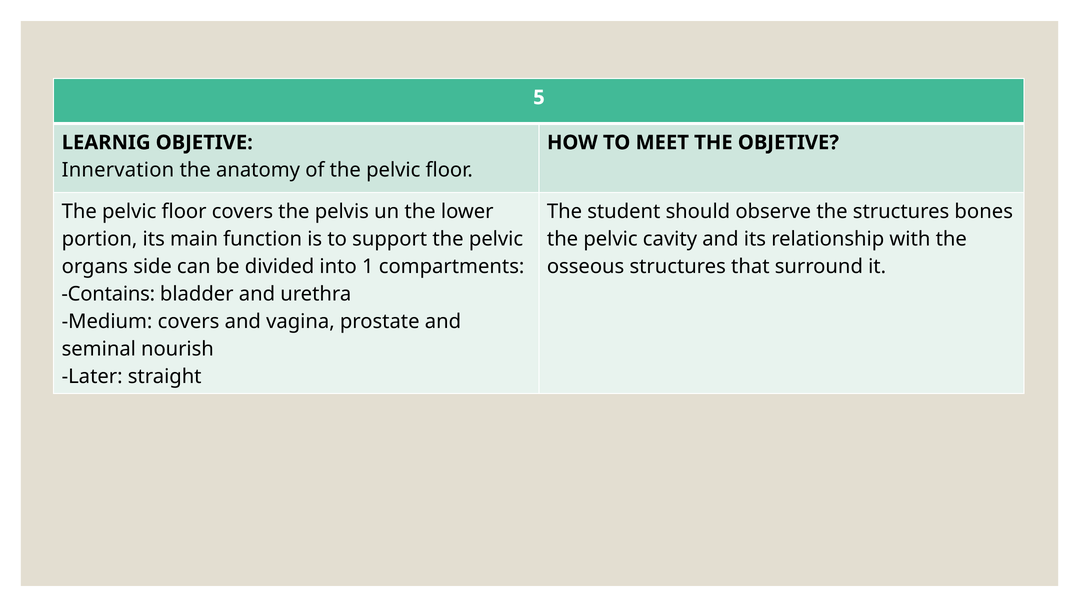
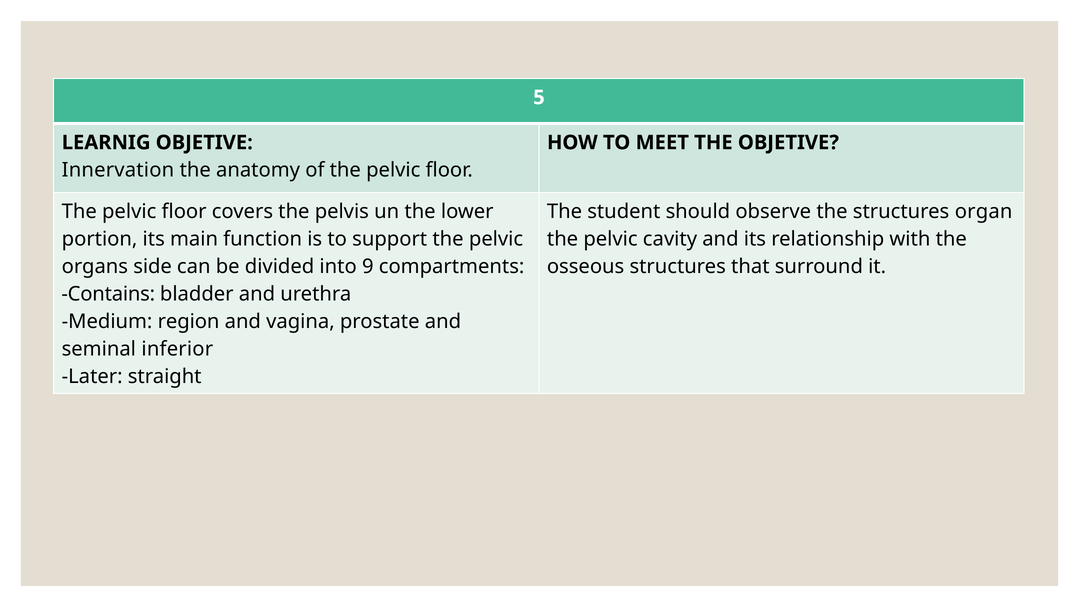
bones: bones -> organ
1: 1 -> 9
Medium covers: covers -> region
nourish: nourish -> inferior
